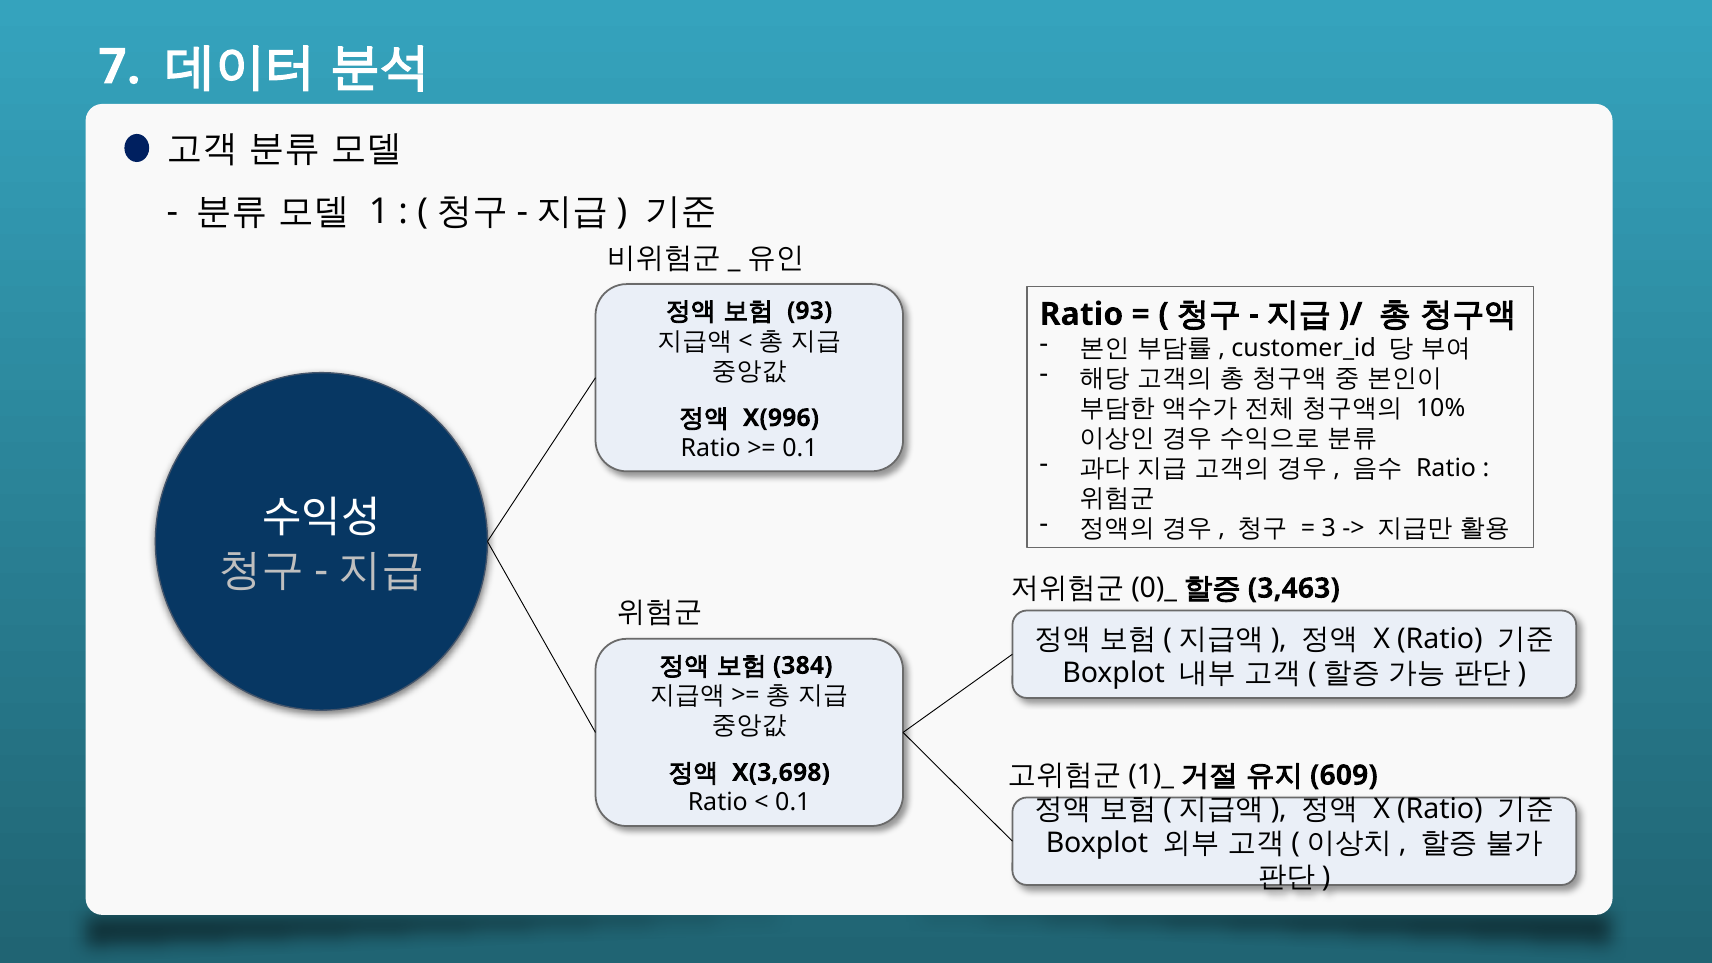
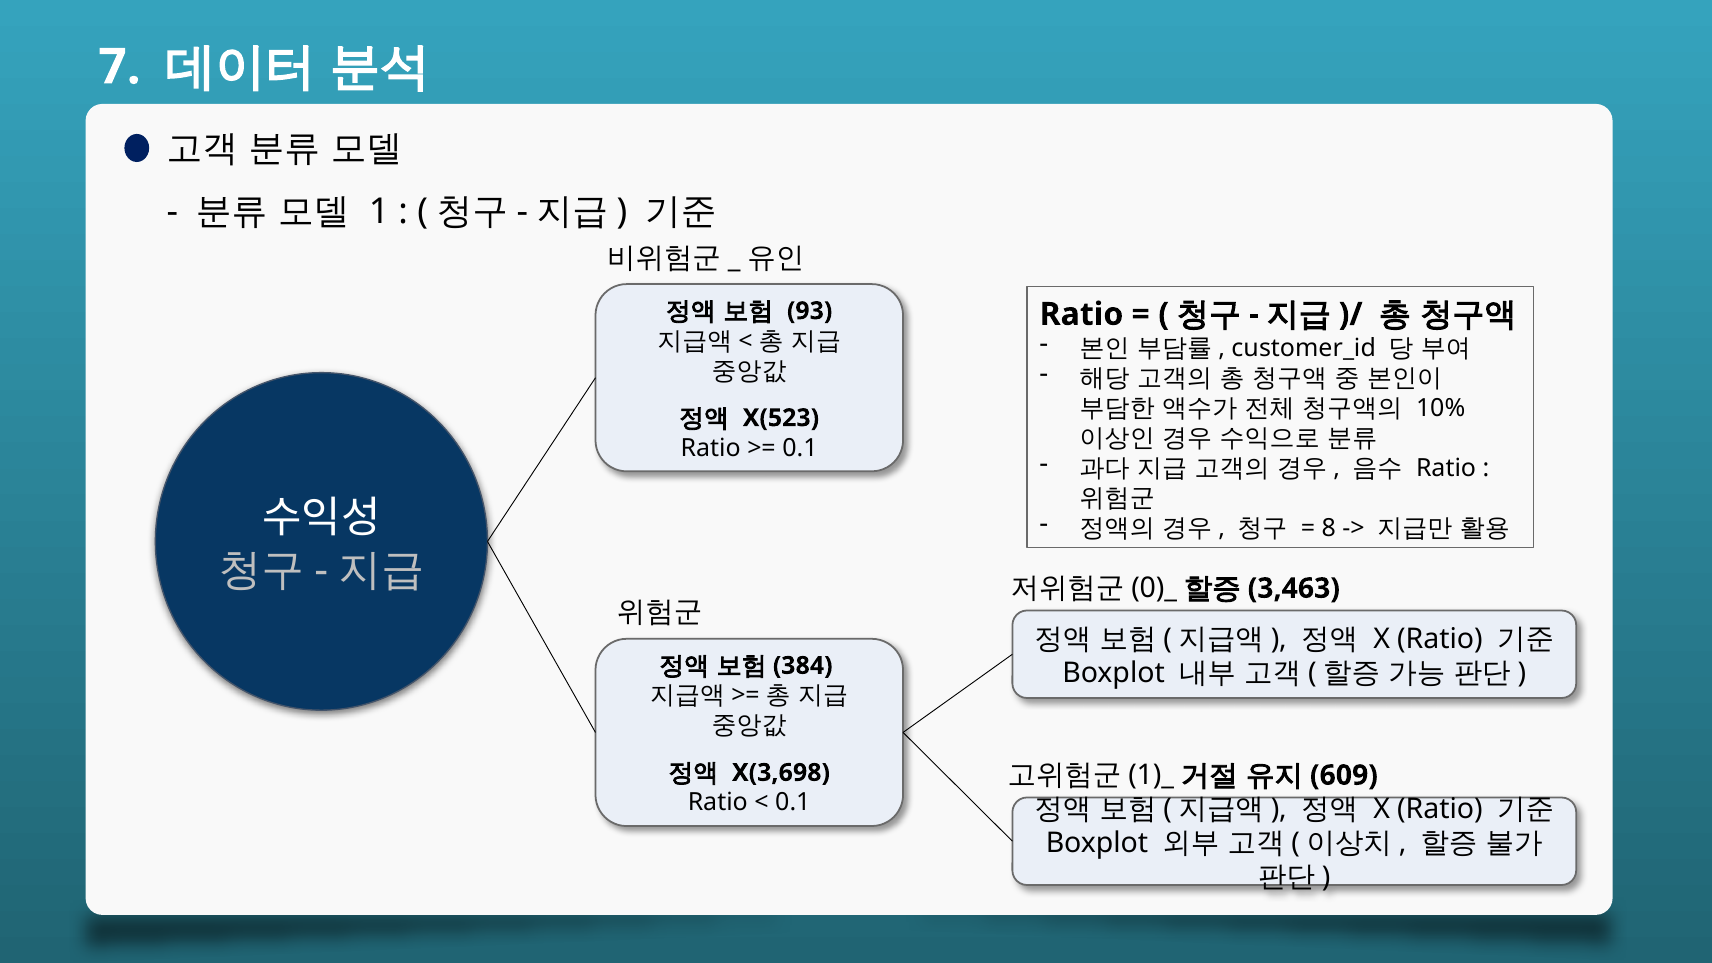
X(996: X(996 -> X(523
3: 3 -> 8
